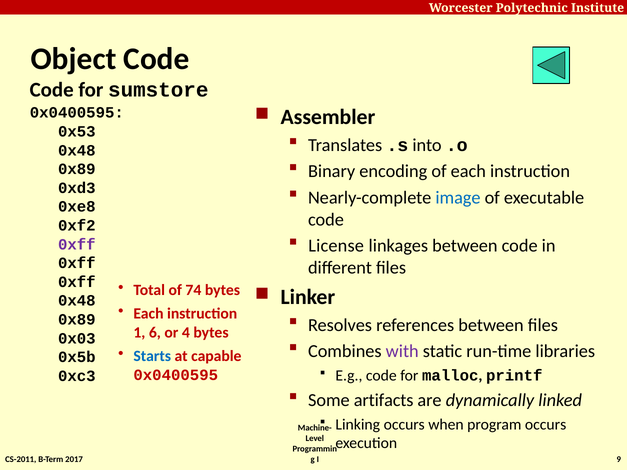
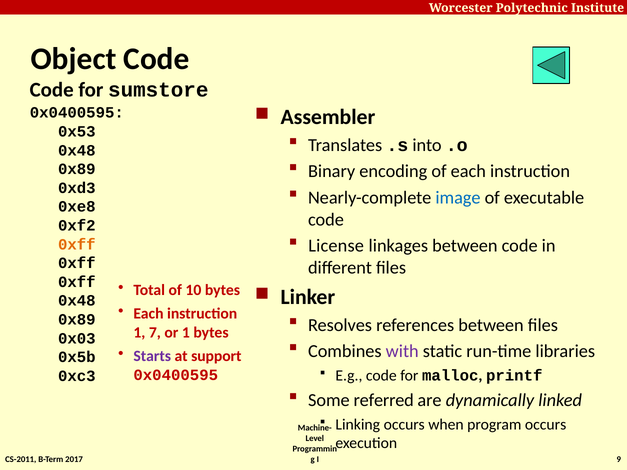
0xff at (77, 244) colour: purple -> orange
74: 74 -> 10
6: 6 -> 7
or 4: 4 -> 1
Starts colour: blue -> purple
capable: capable -> support
artifacts: artifacts -> referred
